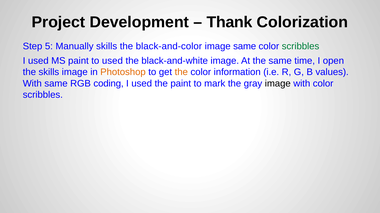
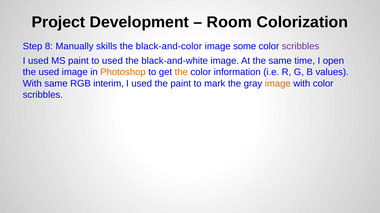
Thank: Thank -> Room
5: 5 -> 8
image same: same -> some
scribbles at (301, 46) colour: green -> purple
the skills: skills -> used
coding: coding -> interim
image at (278, 84) colour: black -> orange
